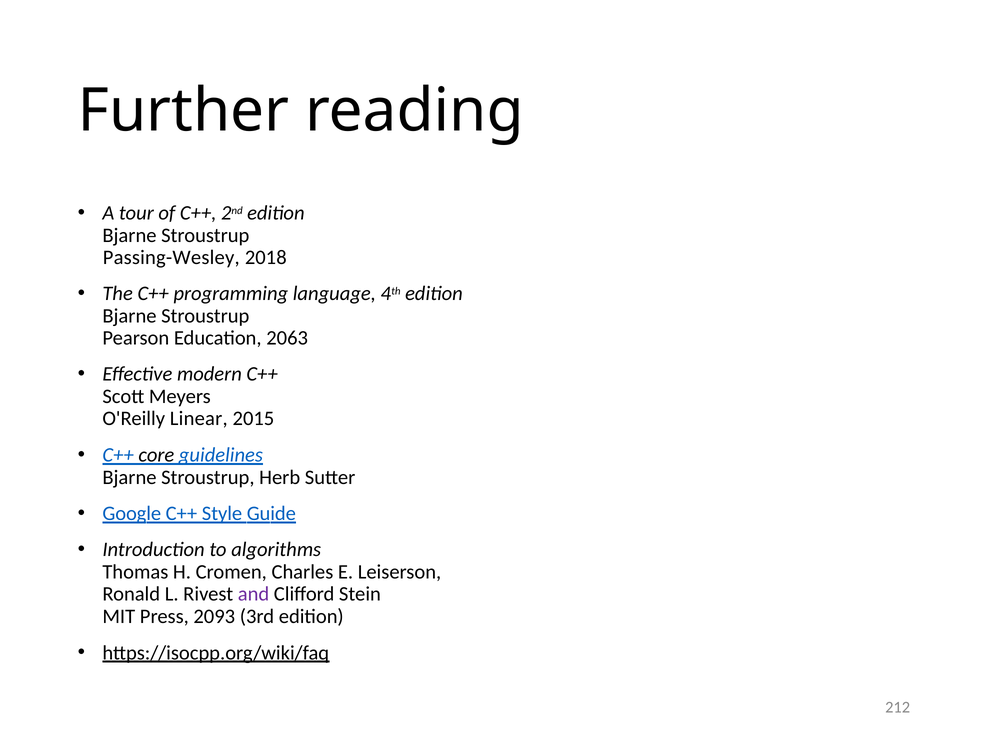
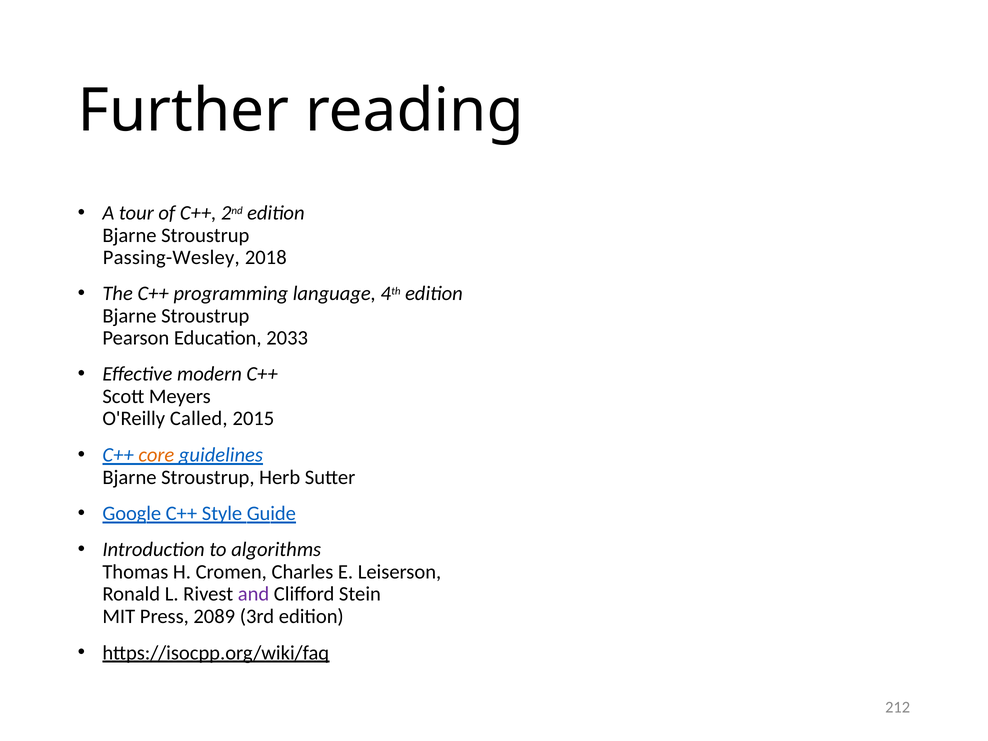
2063: 2063 -> 2033
Linear: Linear -> Called
core colour: black -> orange
2093: 2093 -> 2089
